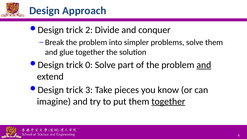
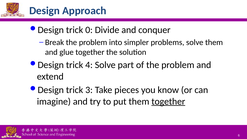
2: 2 -> 0
0: 0 -> 4
and at (204, 65) underline: present -> none
